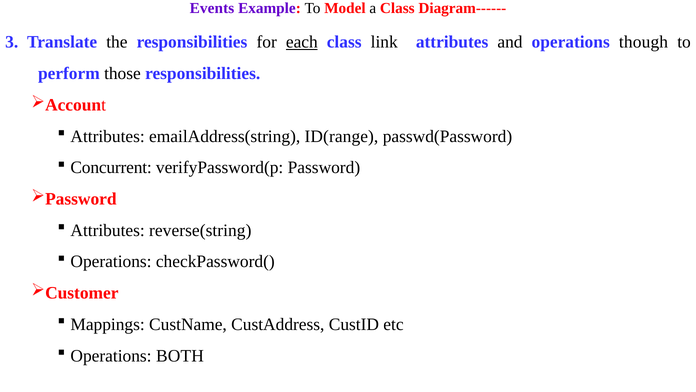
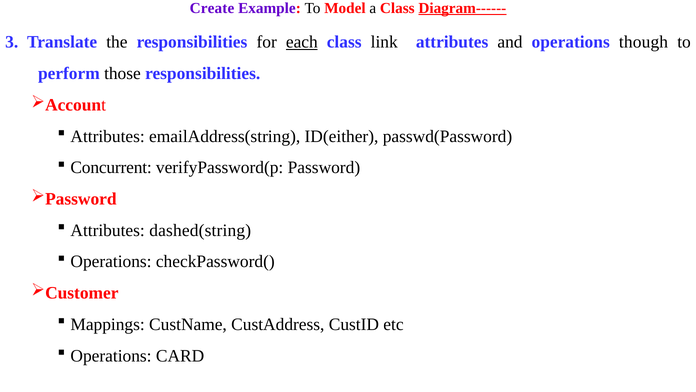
Events: Events -> Create
Diagram------ underline: none -> present
ID(range: ID(range -> ID(either
reverse(string: reverse(string -> dashed(string
BOTH: BOTH -> CARD
